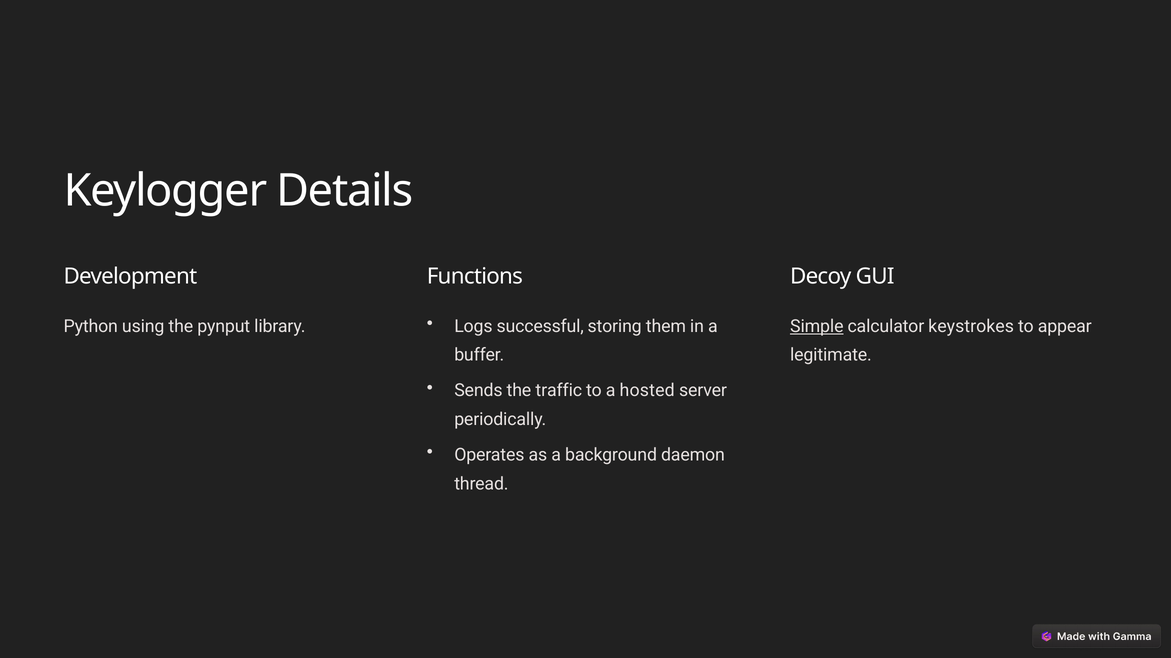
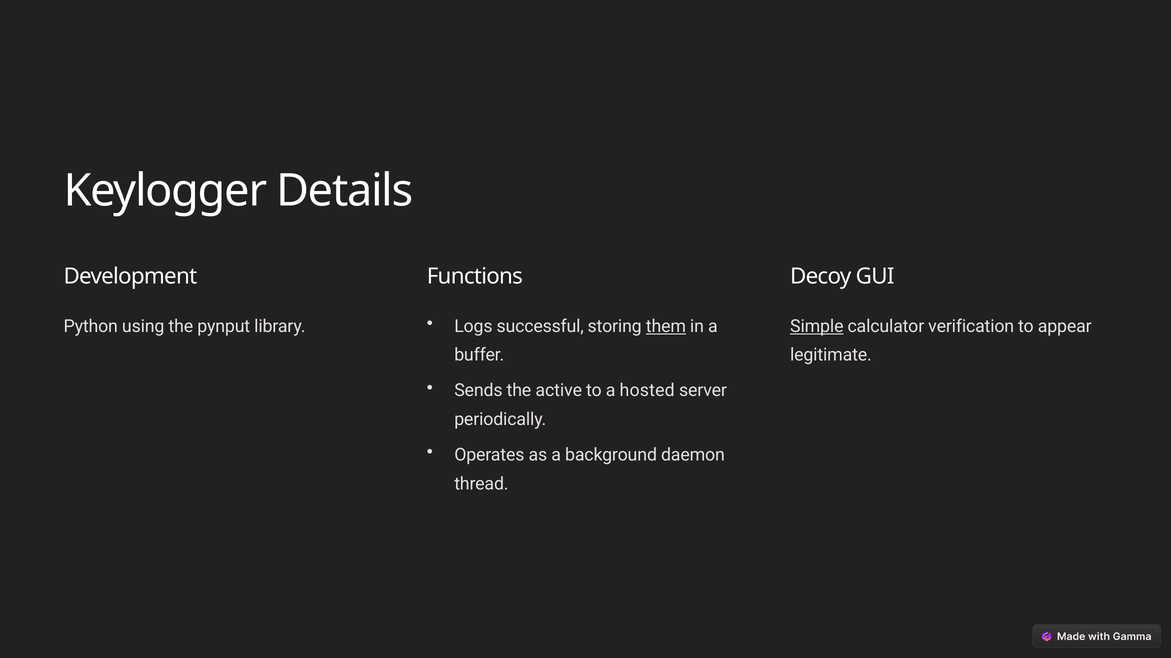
them underline: none -> present
keystrokes: keystrokes -> verification
traffic: traffic -> active
